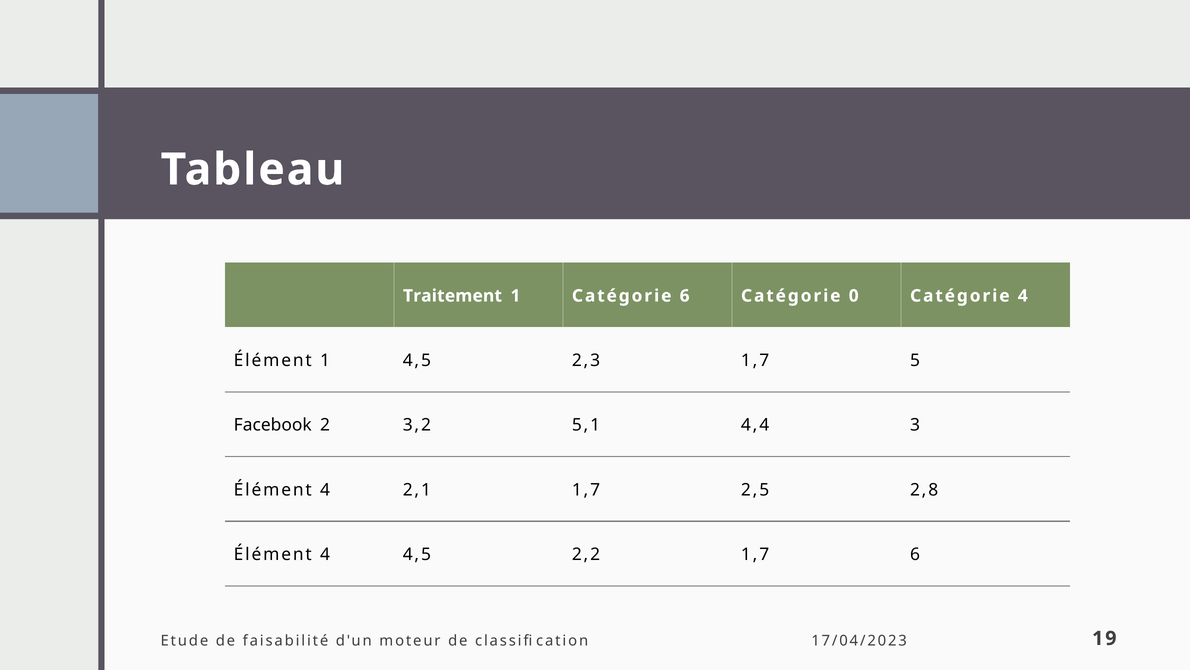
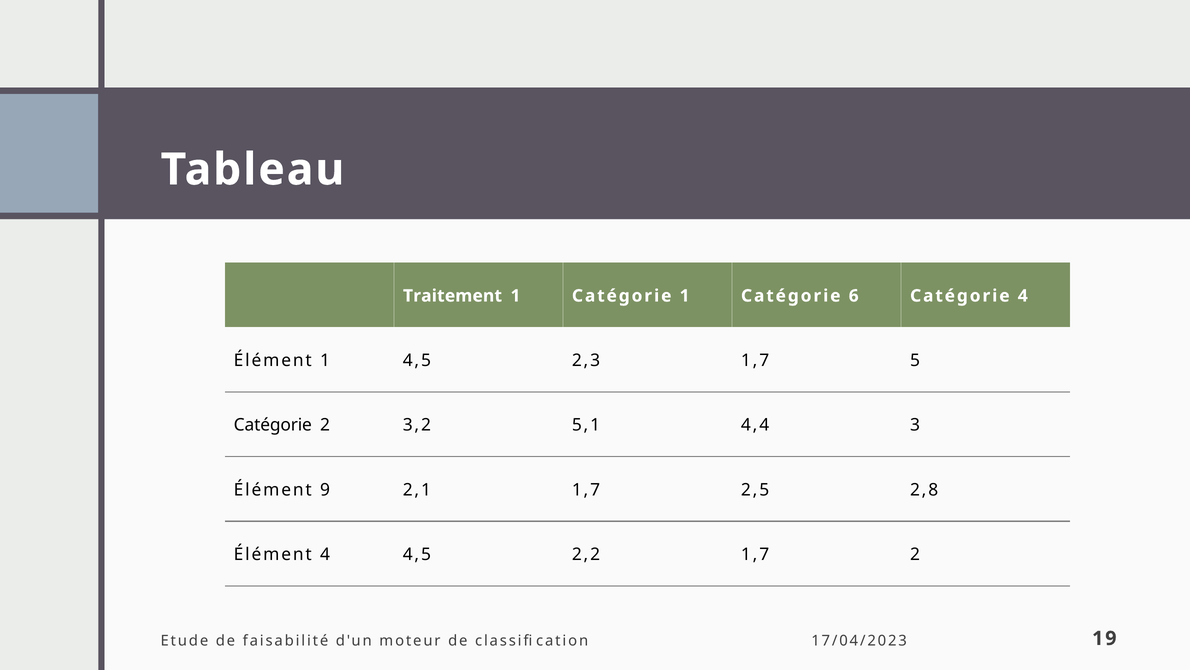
Catégorie 6: 6 -> 1
0: 0 -> 6
Facebook at (273, 425): Facebook -> Catégorie
4 at (325, 489): 4 -> 9
1,7 6: 6 -> 2
